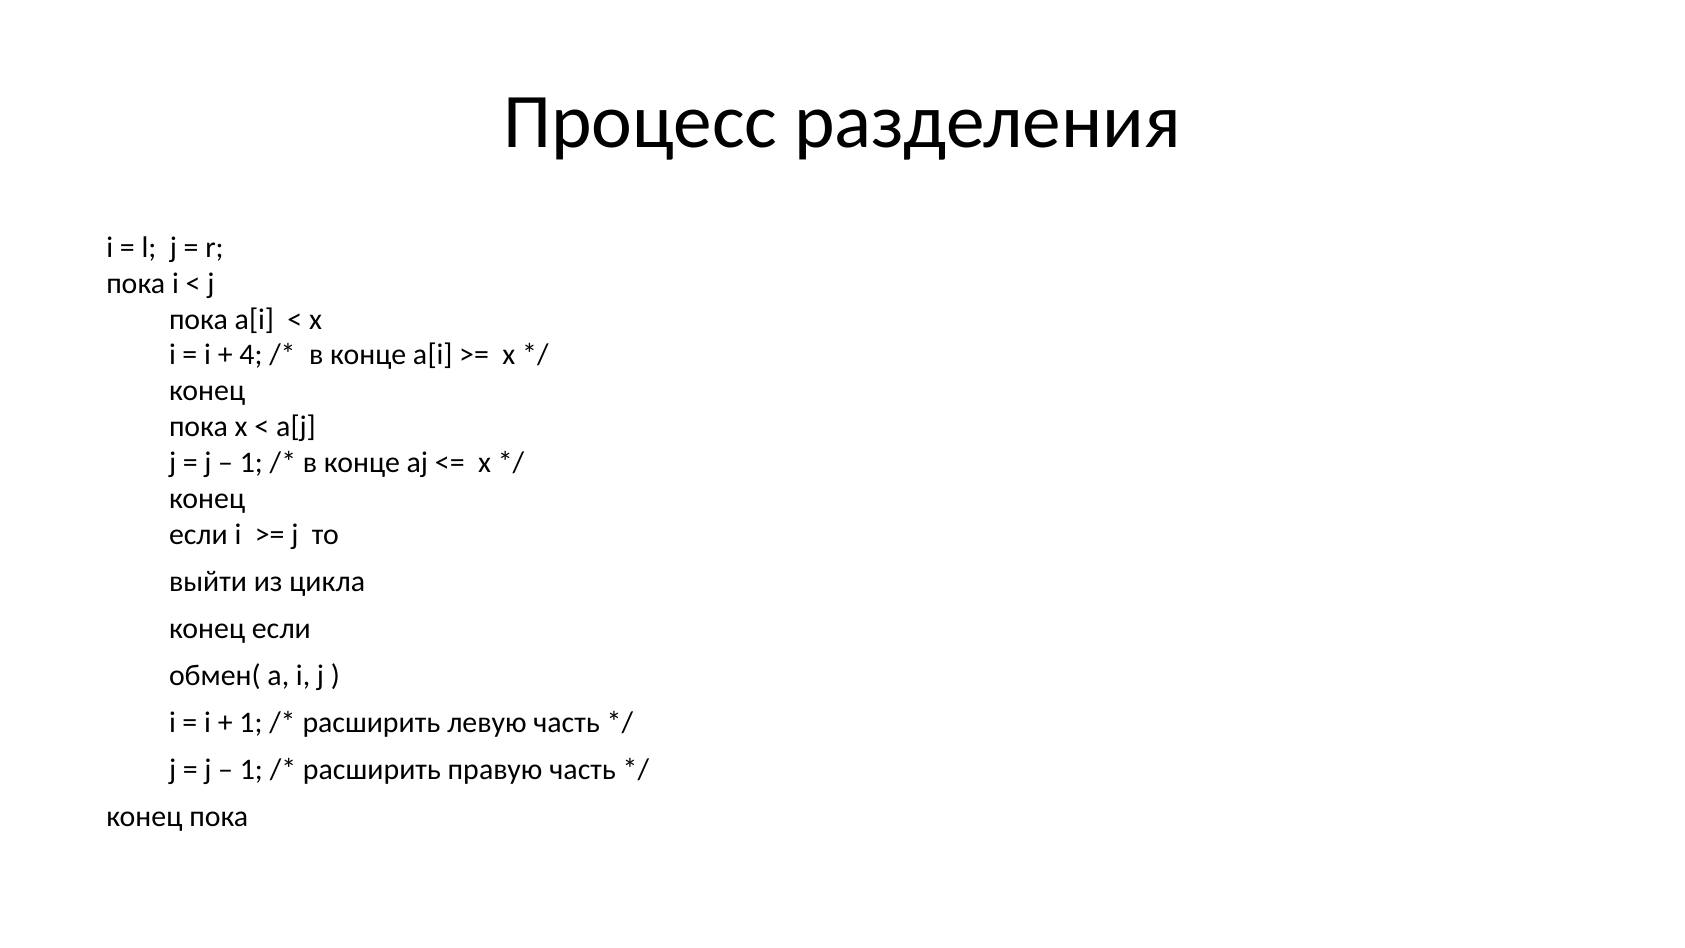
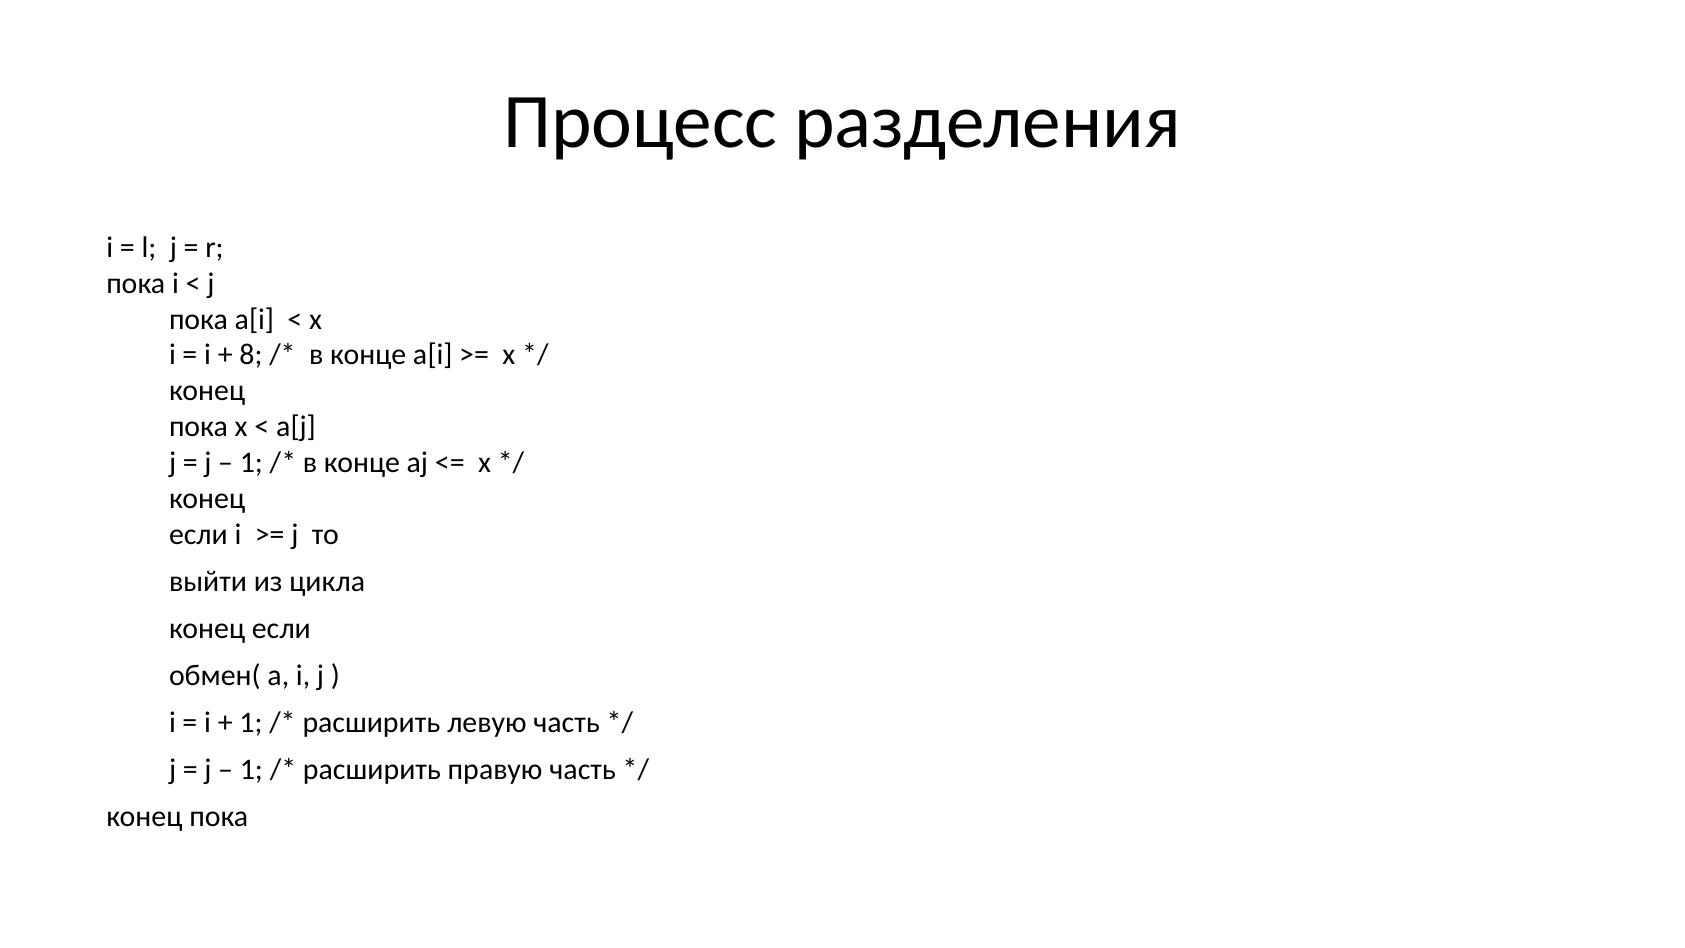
4: 4 -> 8
